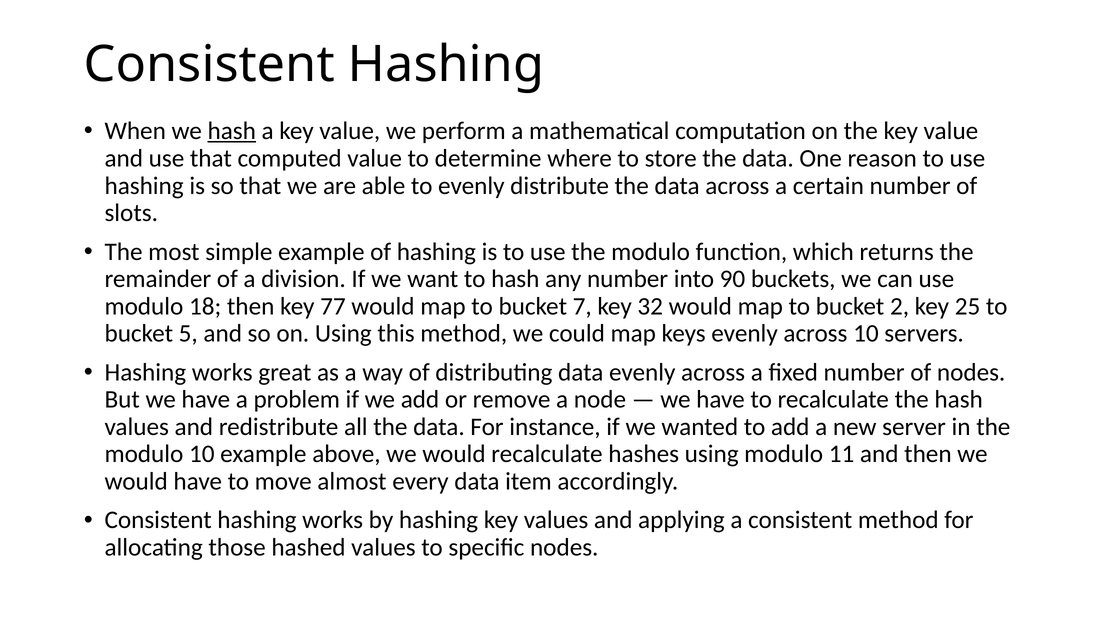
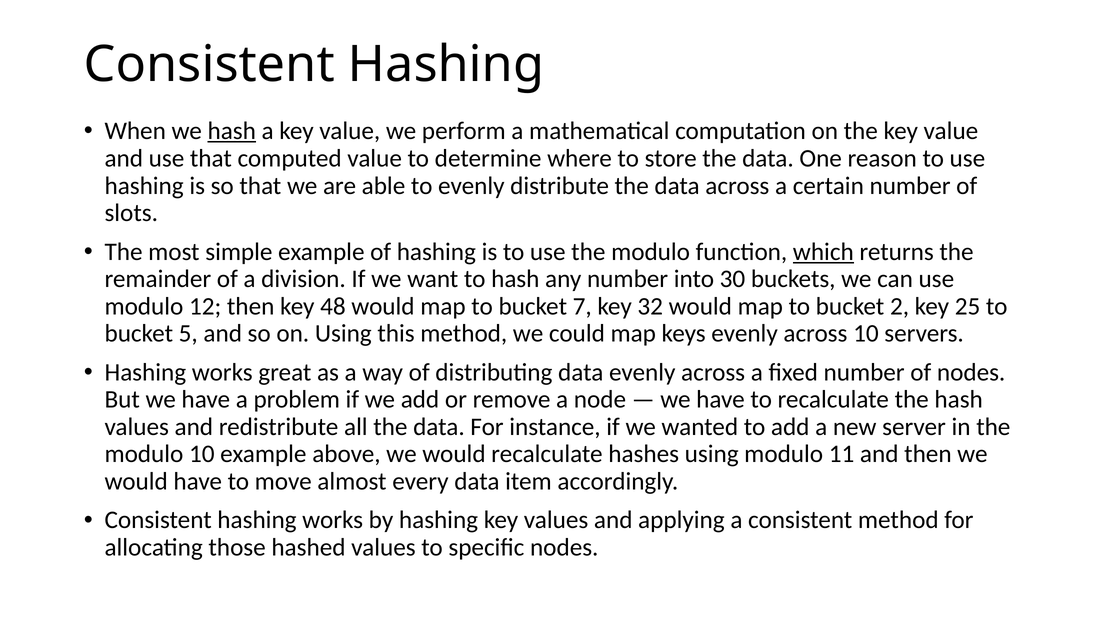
which underline: none -> present
90: 90 -> 30
18: 18 -> 12
77: 77 -> 48
